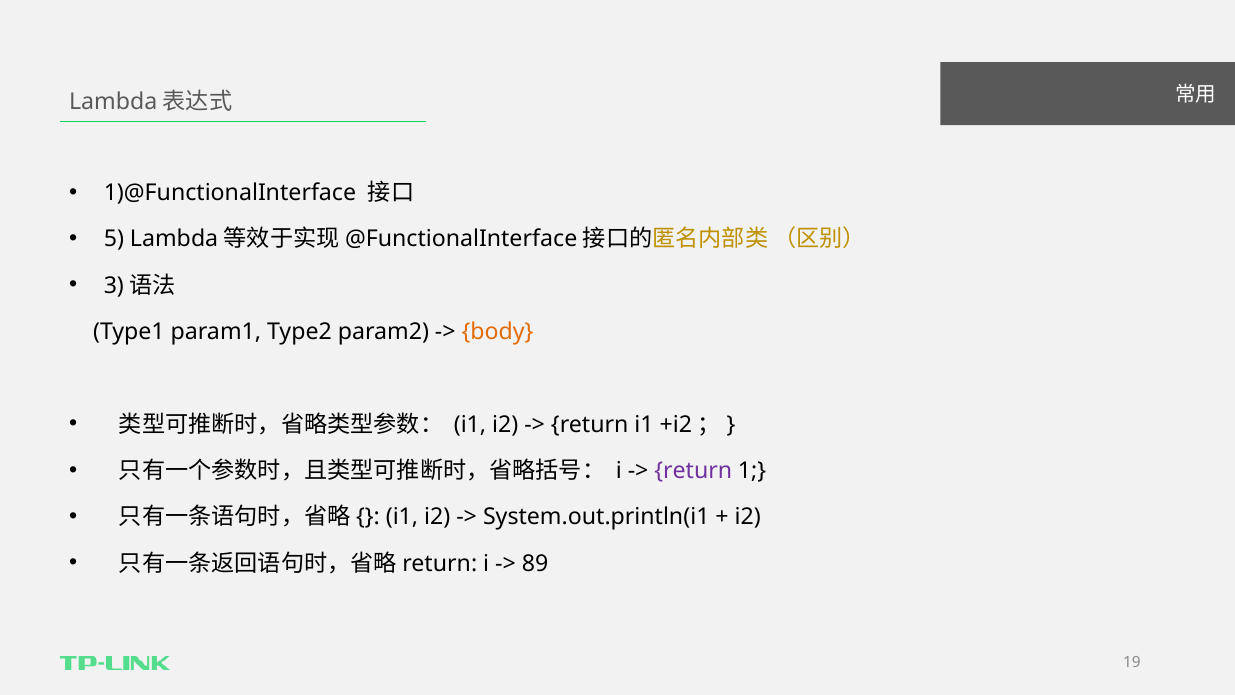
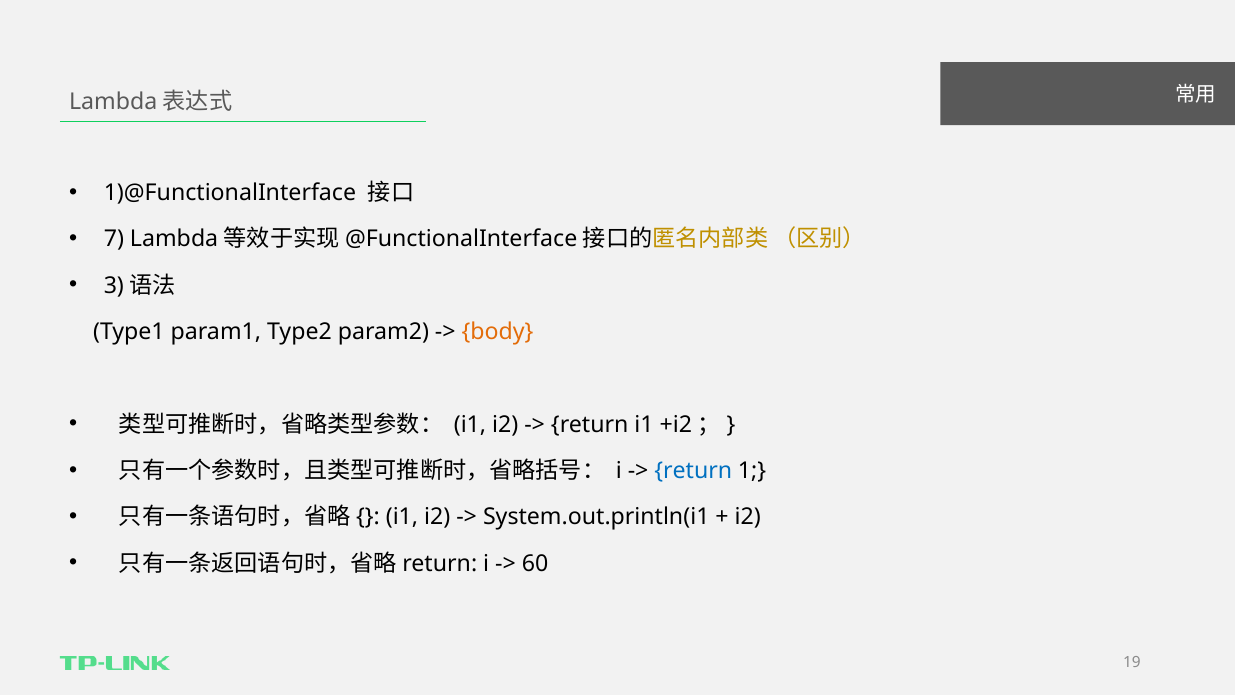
5: 5 -> 7
return at (693, 471) colour: purple -> blue
89: 89 -> 60
